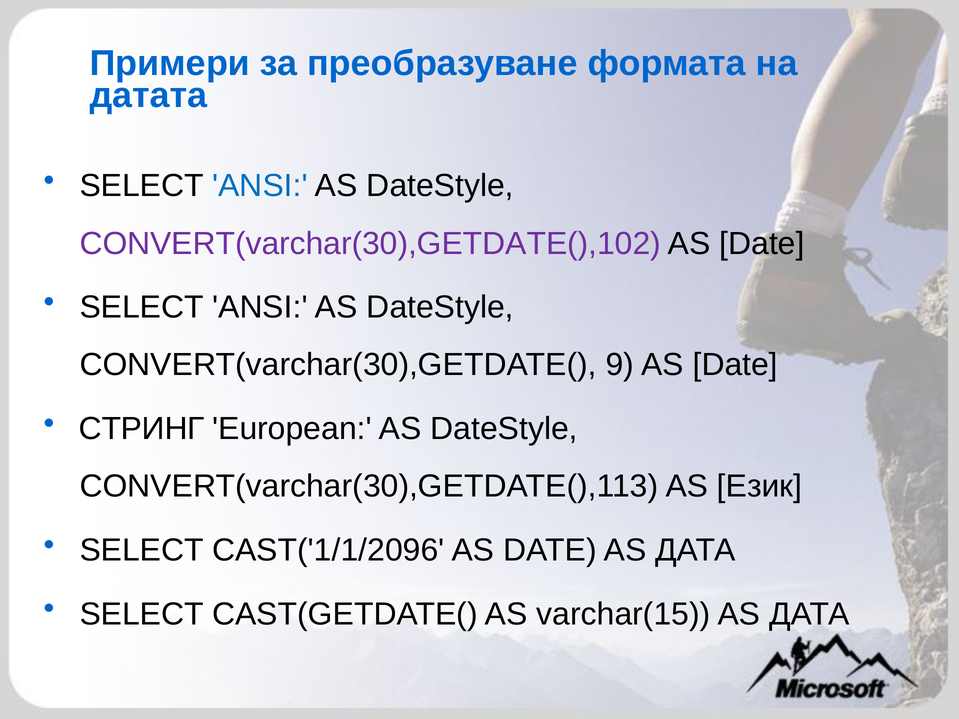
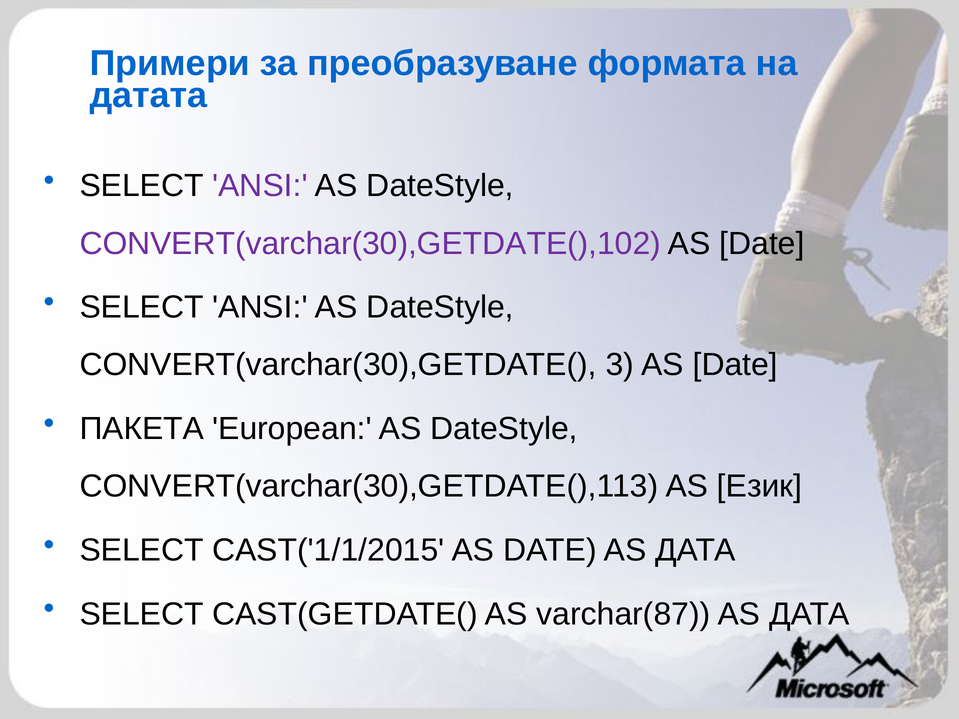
ANSI at (260, 186) colour: blue -> purple
9: 9 -> 3
СТРИНГ: СТРИНГ -> ПАКЕТА
CAST('1/1/2096: CAST('1/1/2096 -> CAST('1/1/2015
varchar(15: varchar(15 -> varchar(87
